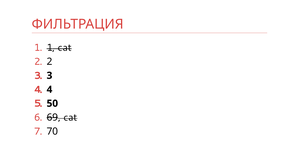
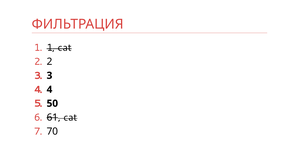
69: 69 -> 61
